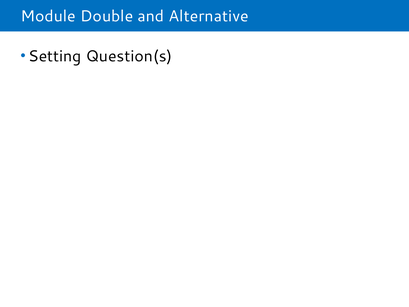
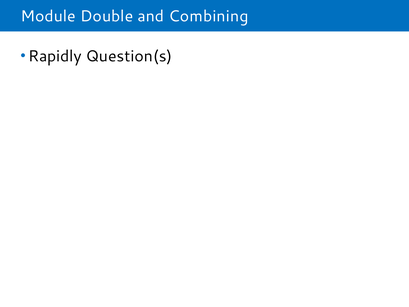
Alternative: Alternative -> Combining
Setting: Setting -> Rapidly
